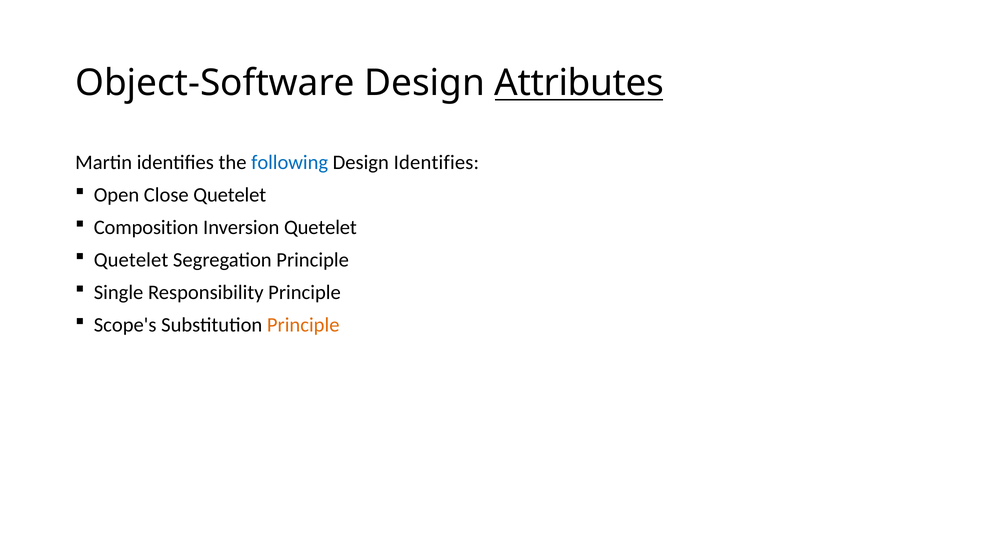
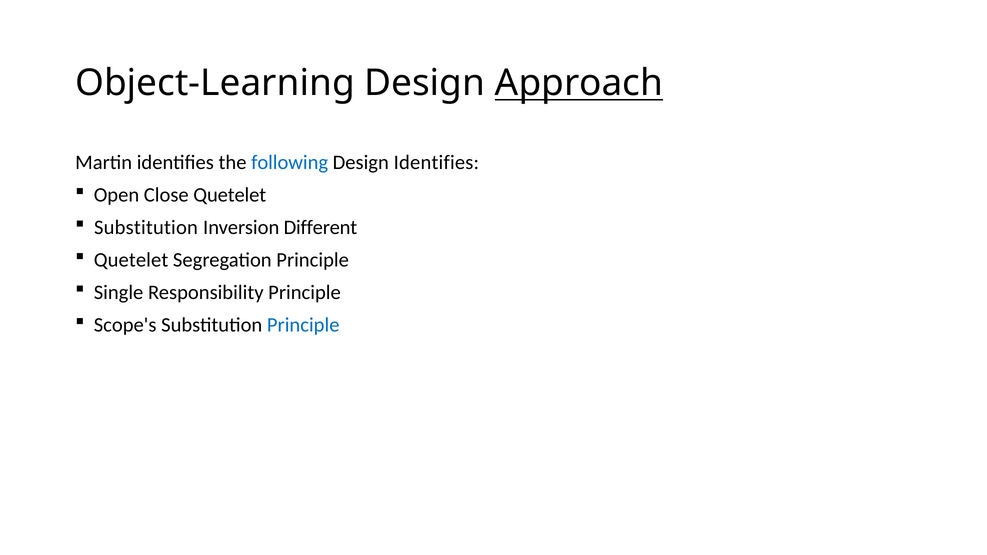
Object-Software: Object-Software -> Object-Learning
Attributes: Attributes -> Approach
Composition at (146, 228): Composition -> Substitution
Inversion Quetelet: Quetelet -> Different
Principle at (303, 325) colour: orange -> blue
